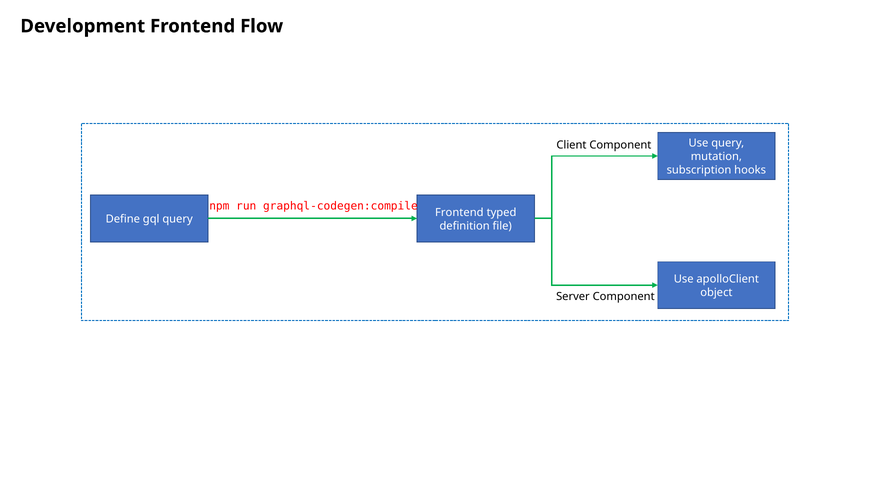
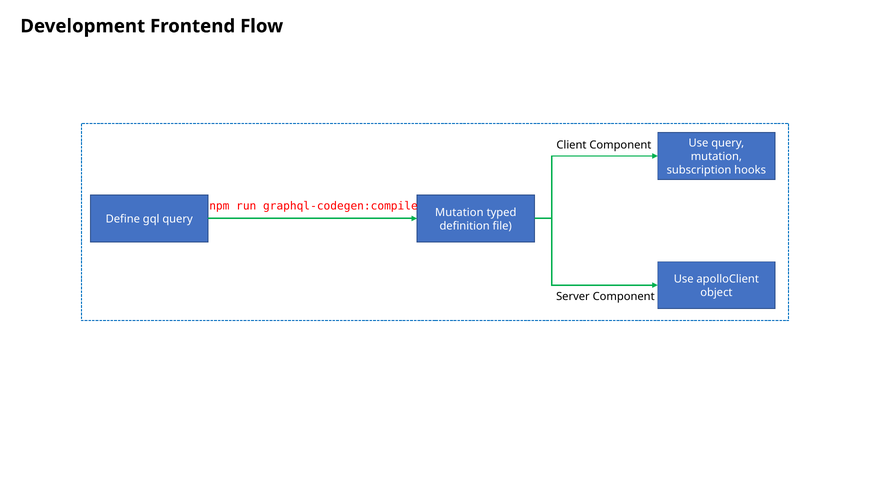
Frontend at (459, 212): Frontend -> Mutation
